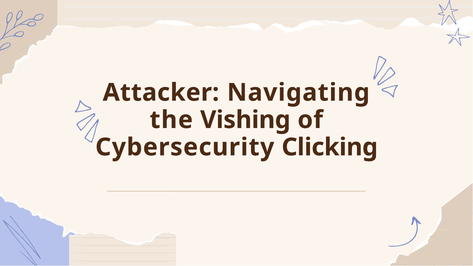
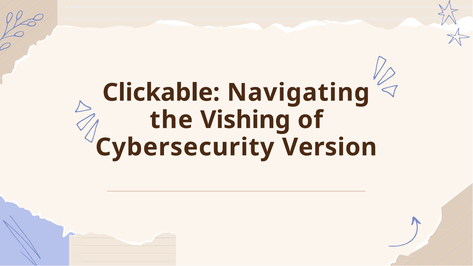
Attacker: Attacker -> Clickable
Clicking: Clicking -> Version
